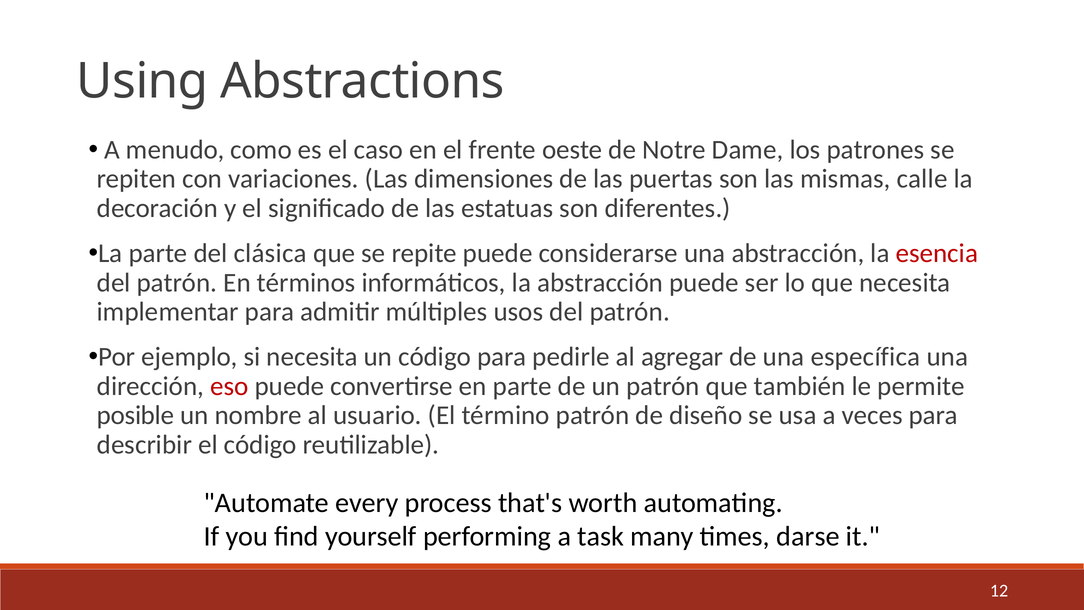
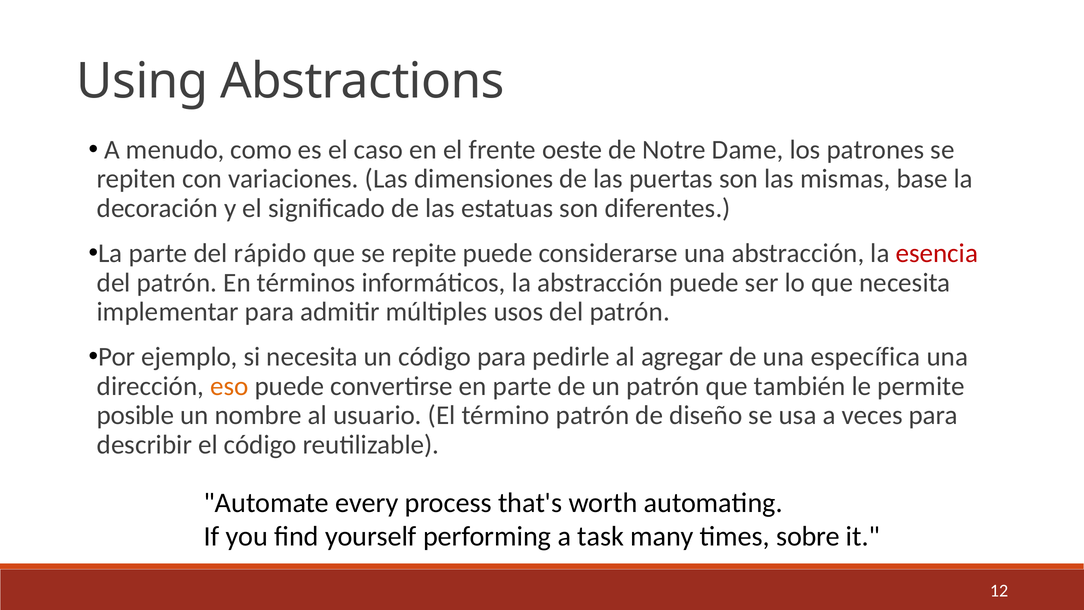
calle: calle -> base
clásica: clásica -> rápido
eso colour: red -> orange
darse: darse -> sobre
